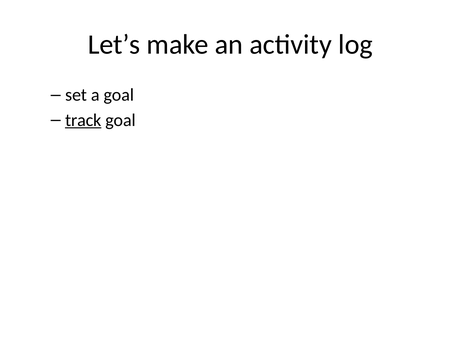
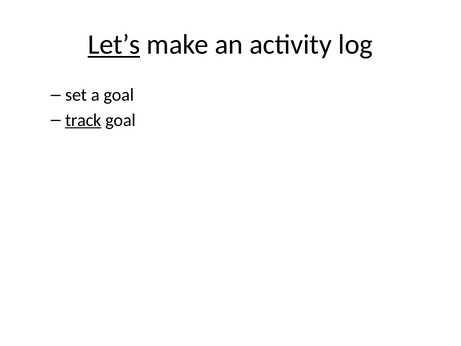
Let’s underline: none -> present
